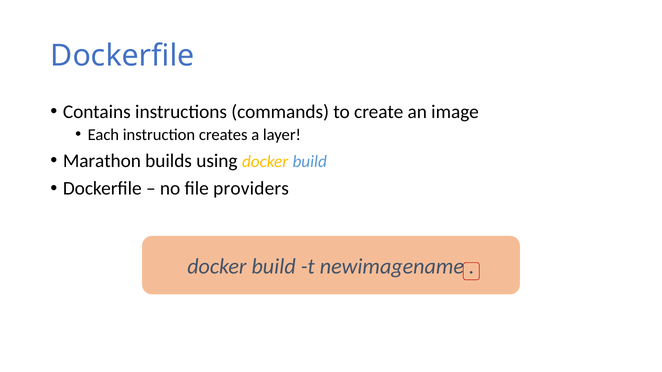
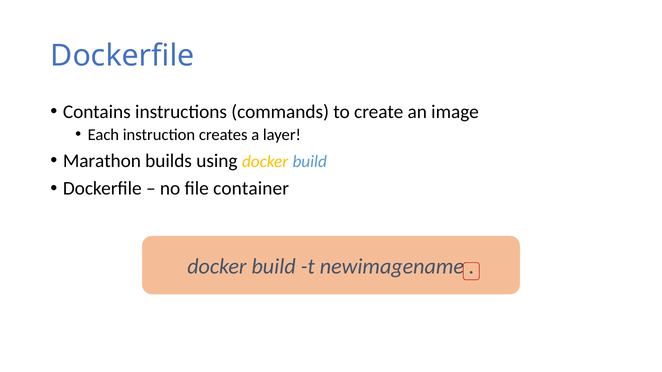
providers: providers -> container
